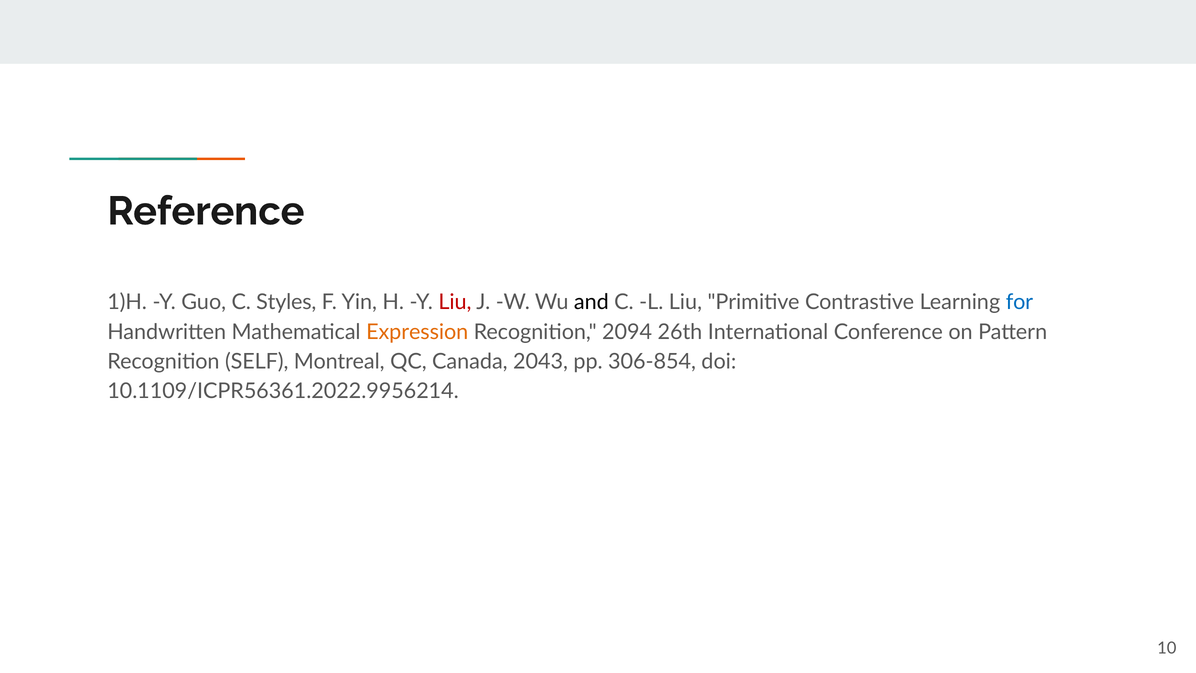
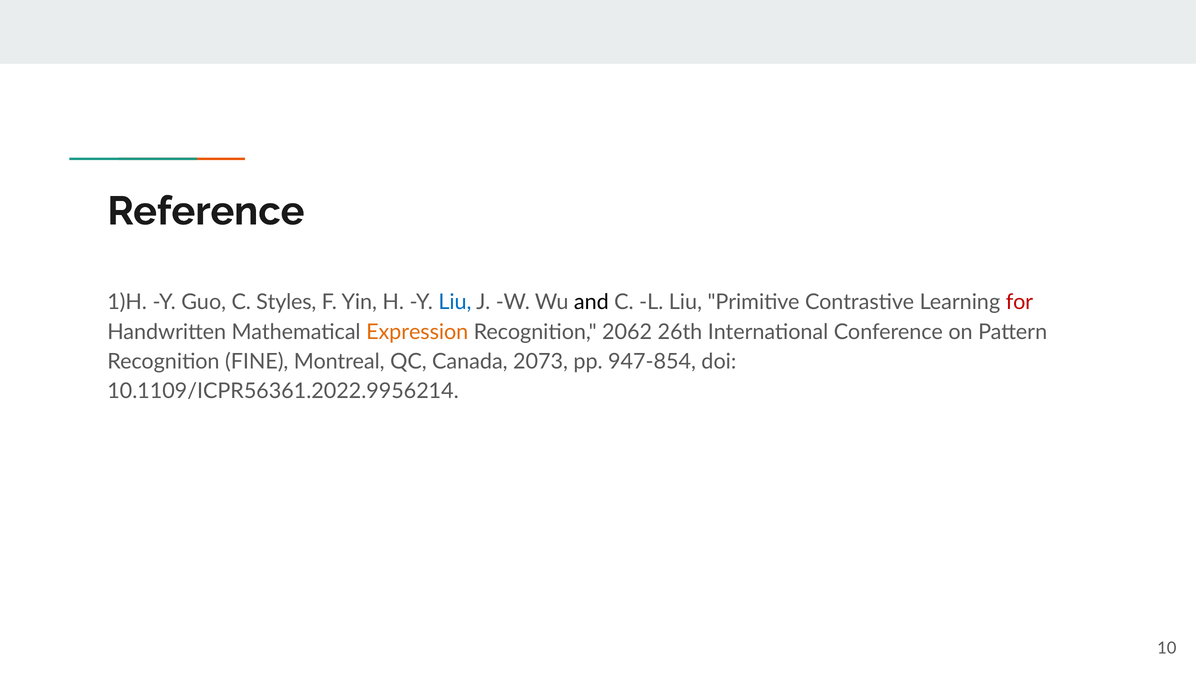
Liu at (455, 302) colour: red -> blue
for colour: blue -> red
2094: 2094 -> 2062
SELF: SELF -> FINE
2043: 2043 -> 2073
306-854: 306-854 -> 947-854
